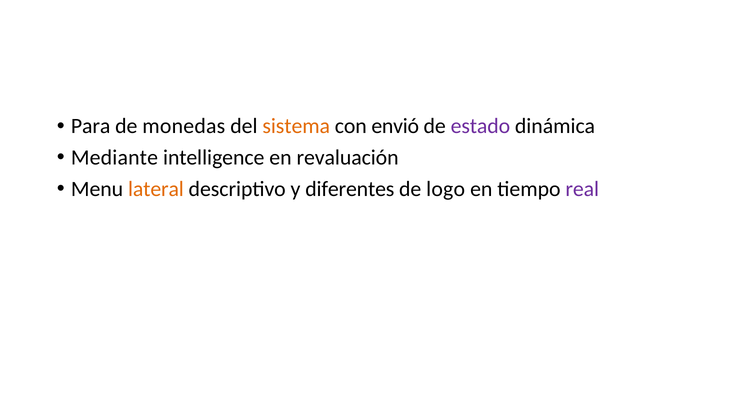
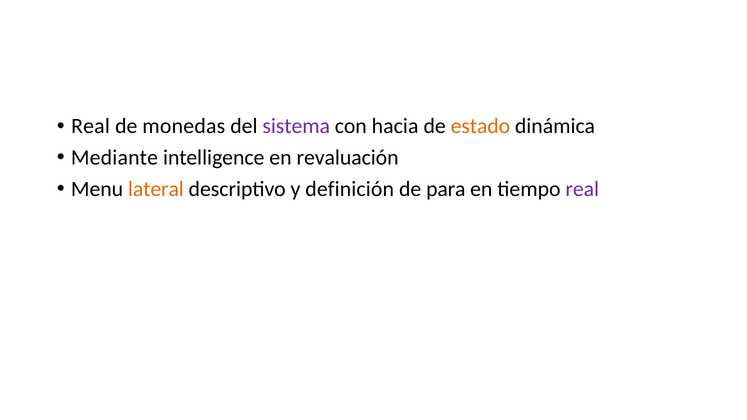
Para at (91, 126): Para -> Real
sistema colour: orange -> purple
envió: envió -> hacia
estado colour: purple -> orange
diferentes: diferentes -> definición
logo: logo -> para
